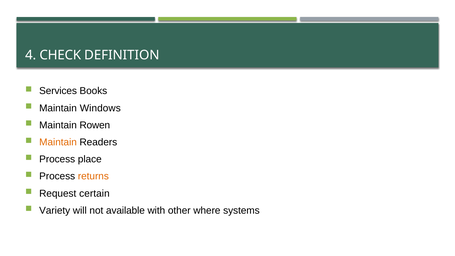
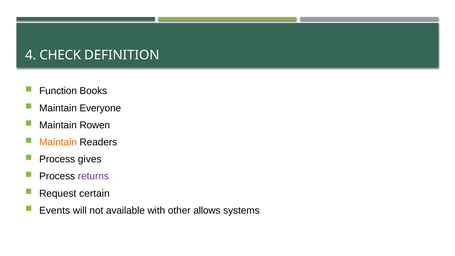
Services: Services -> Function
Windows: Windows -> Everyone
place: place -> gives
returns colour: orange -> purple
Variety: Variety -> Events
where: where -> allows
